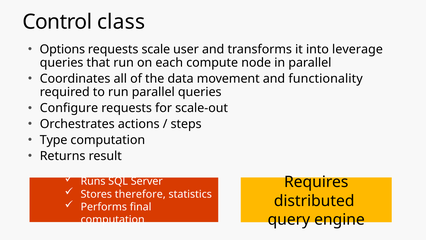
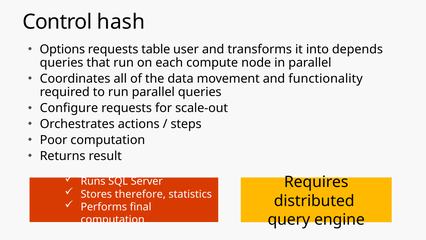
class: class -> hash
scale: scale -> table
leverage: leverage -> depends
Type: Type -> Poor
